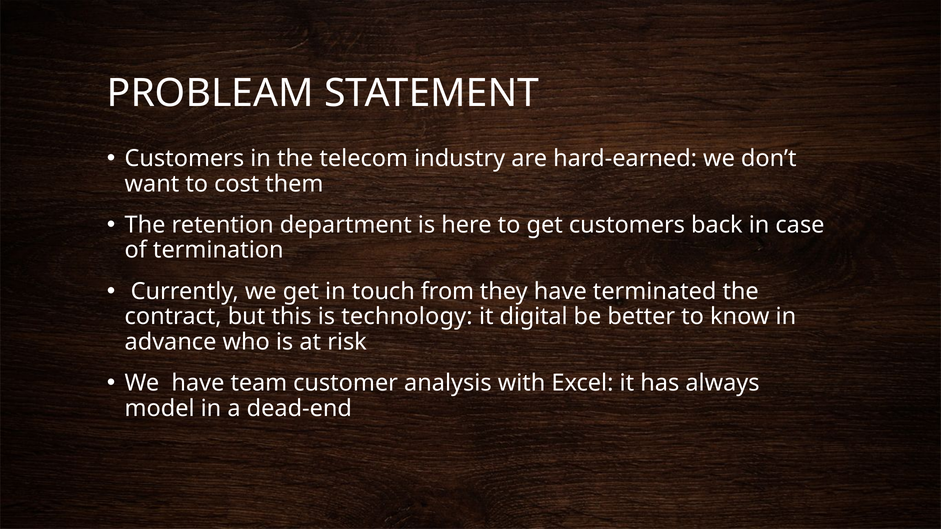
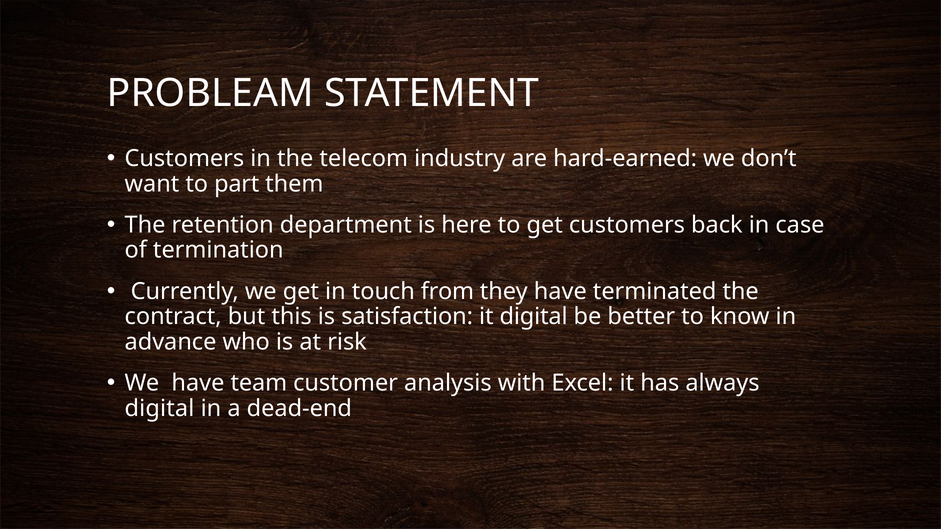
cost: cost -> part
technology: technology -> satisfaction
model at (160, 409): model -> digital
